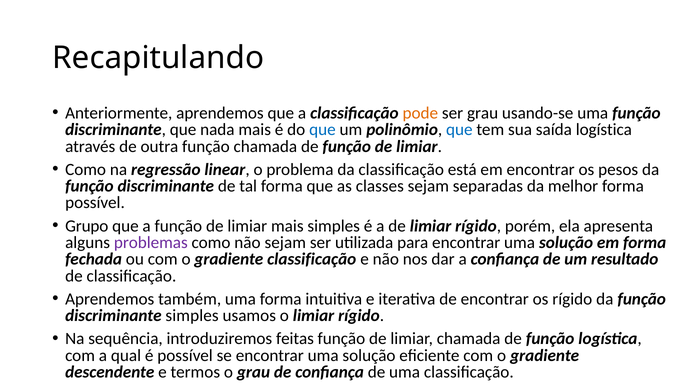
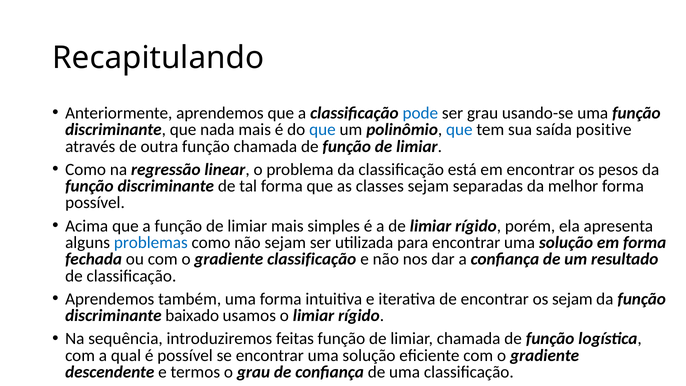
pode colour: orange -> blue
saída logística: logística -> positive
Grupo: Grupo -> Acima
problemas colour: purple -> blue
os rígido: rígido -> sejam
discriminante simples: simples -> baixado
